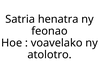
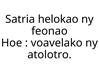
henatra: henatra -> helokao
